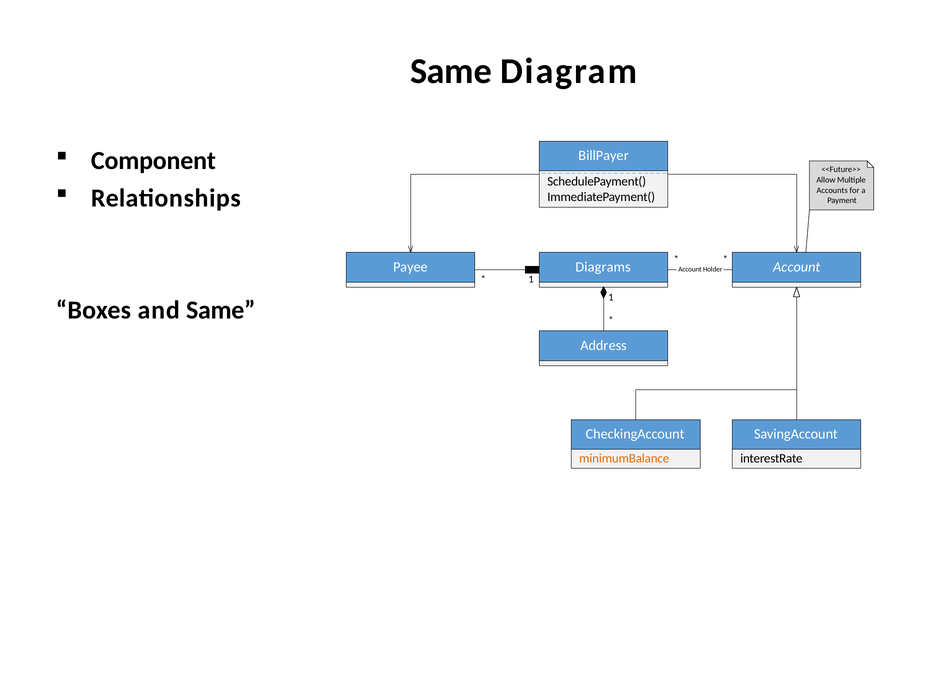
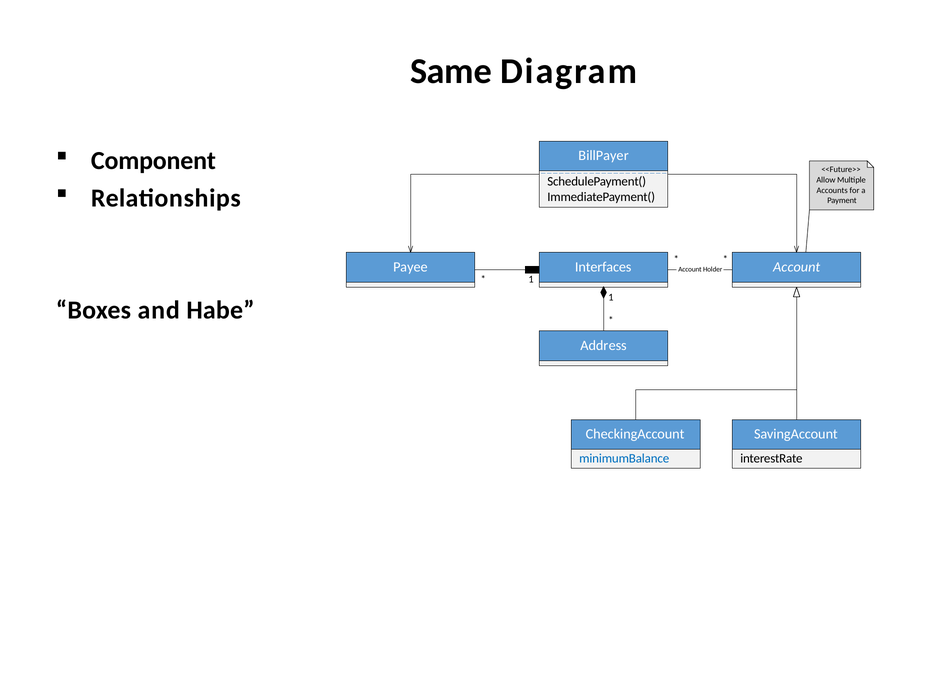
Diagrams: Diagrams -> Interfaces
and Same: Same -> Habe
minimumBalance colour: orange -> blue
